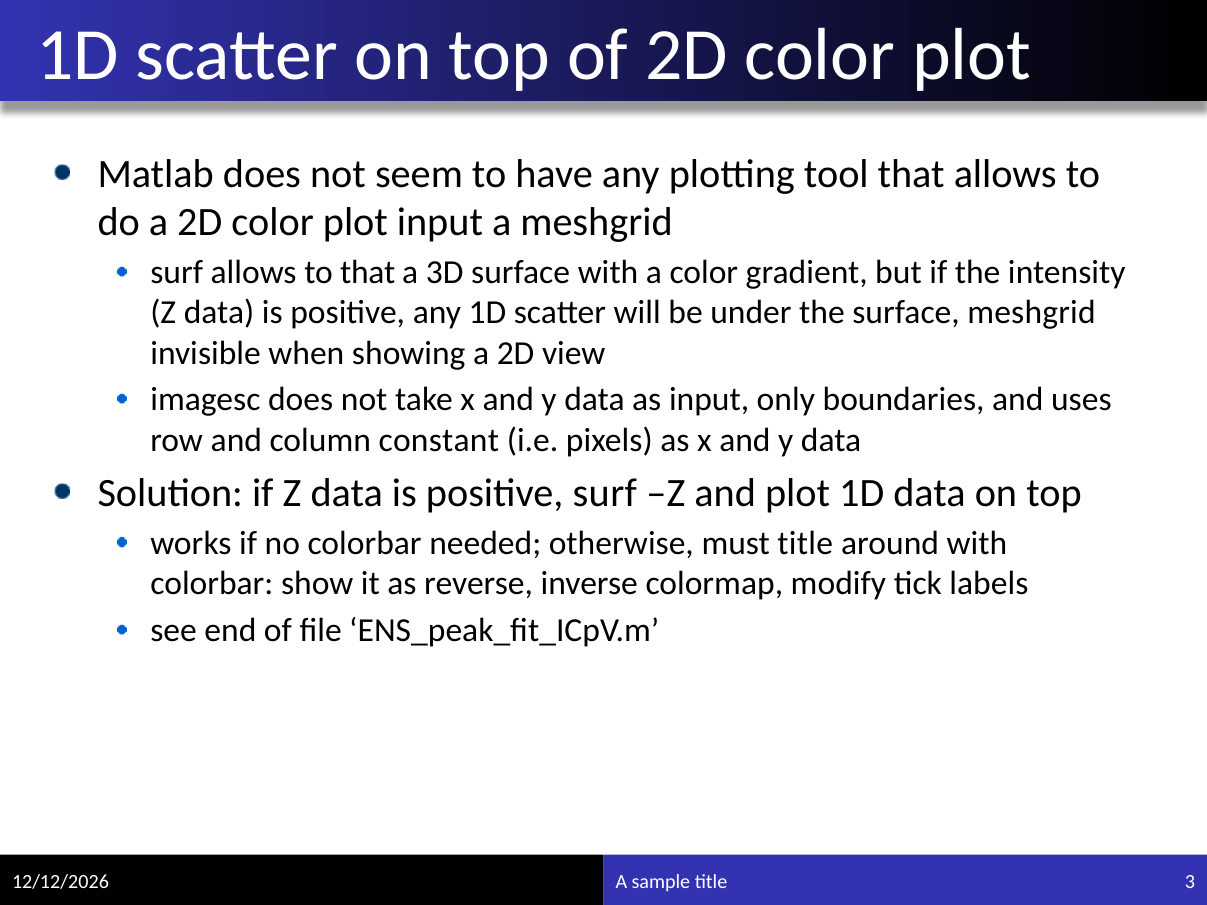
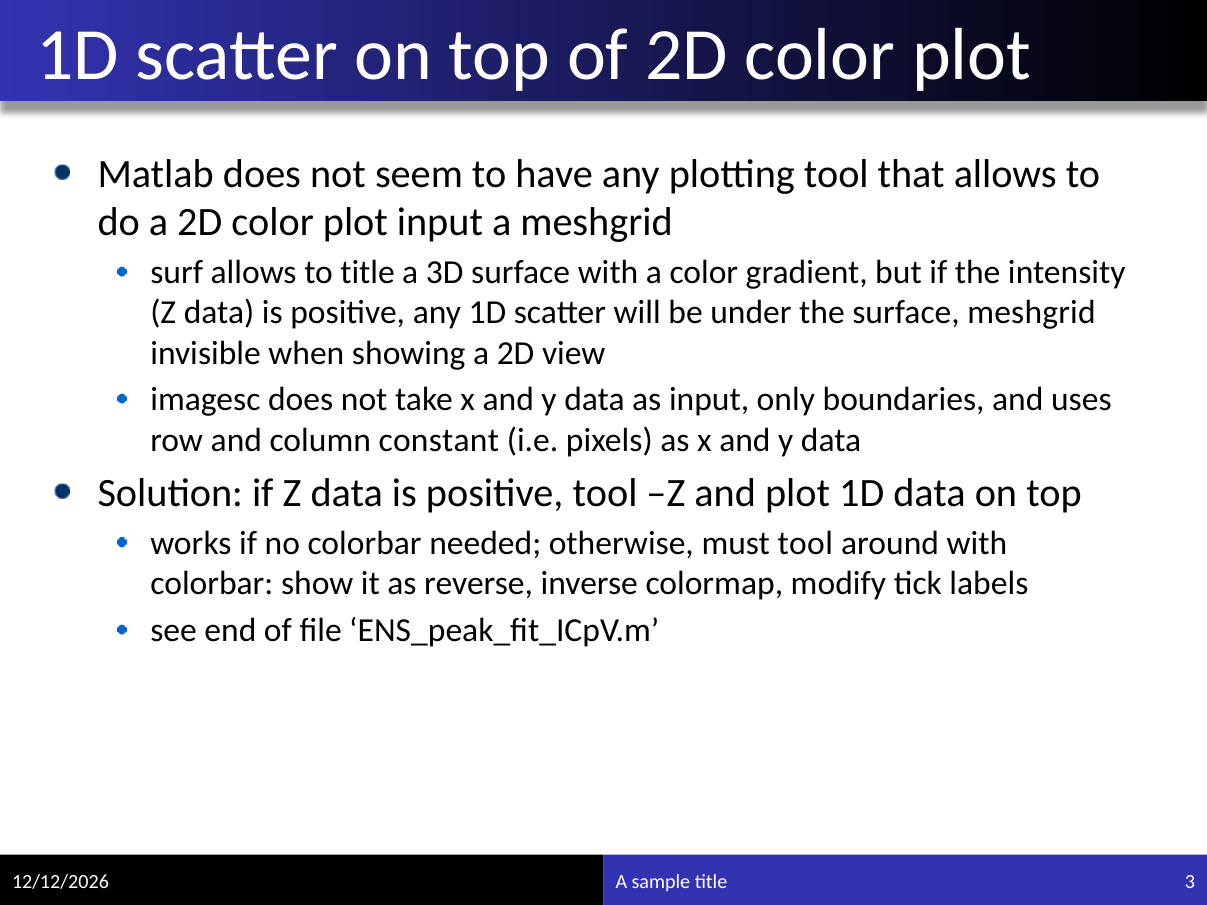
to that: that -> title
positive surf: surf -> tool
must title: title -> tool
